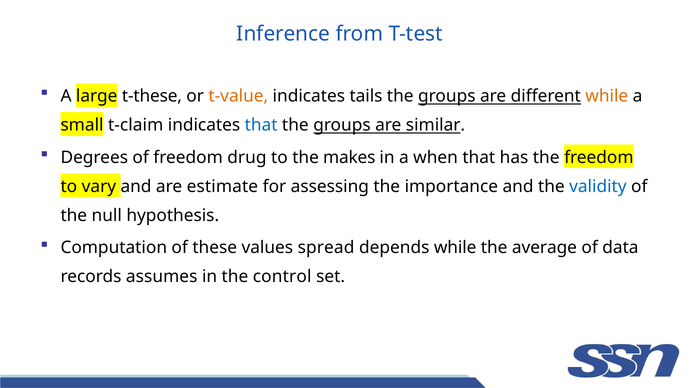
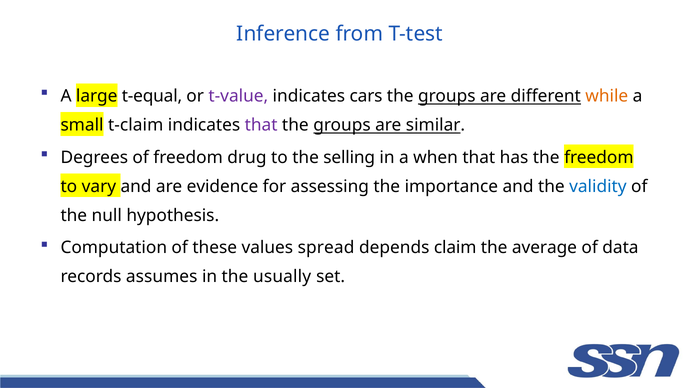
t-these: t-these -> t-equal
t-value colour: orange -> purple
tails: tails -> cars
that at (261, 125) colour: blue -> purple
makes: makes -> selling
estimate: estimate -> evidence
depends while: while -> claim
control: control -> usually
